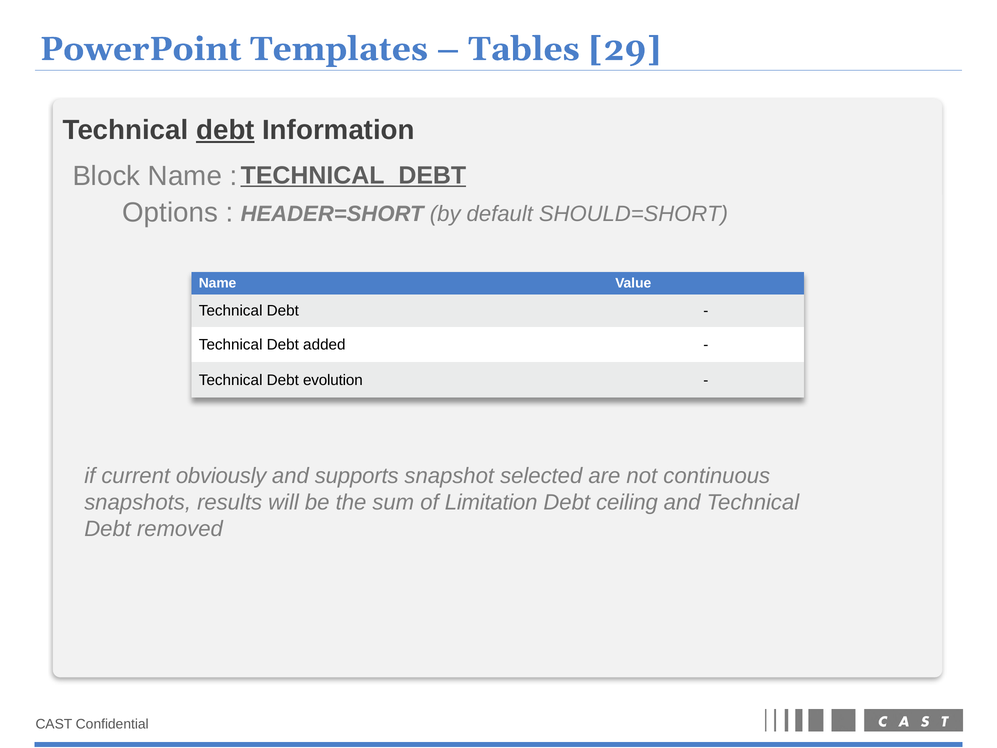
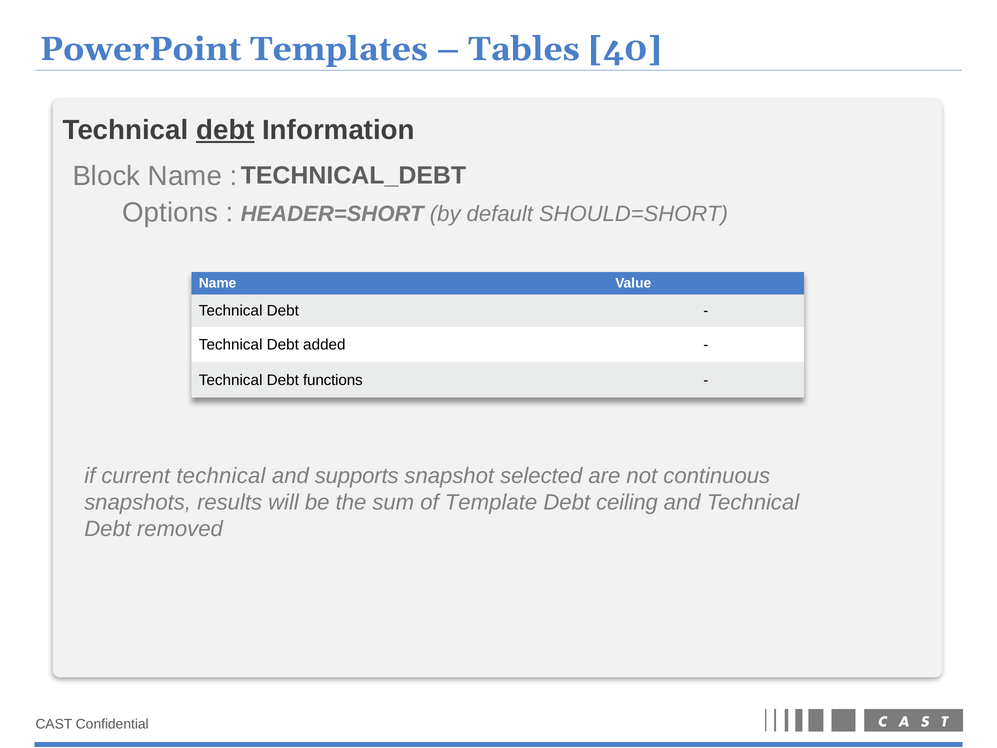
29: 29 -> 40
TECHNICAL_DEBT underline: present -> none
evolution: evolution -> functions
current obviously: obviously -> technical
Limitation: Limitation -> Template
